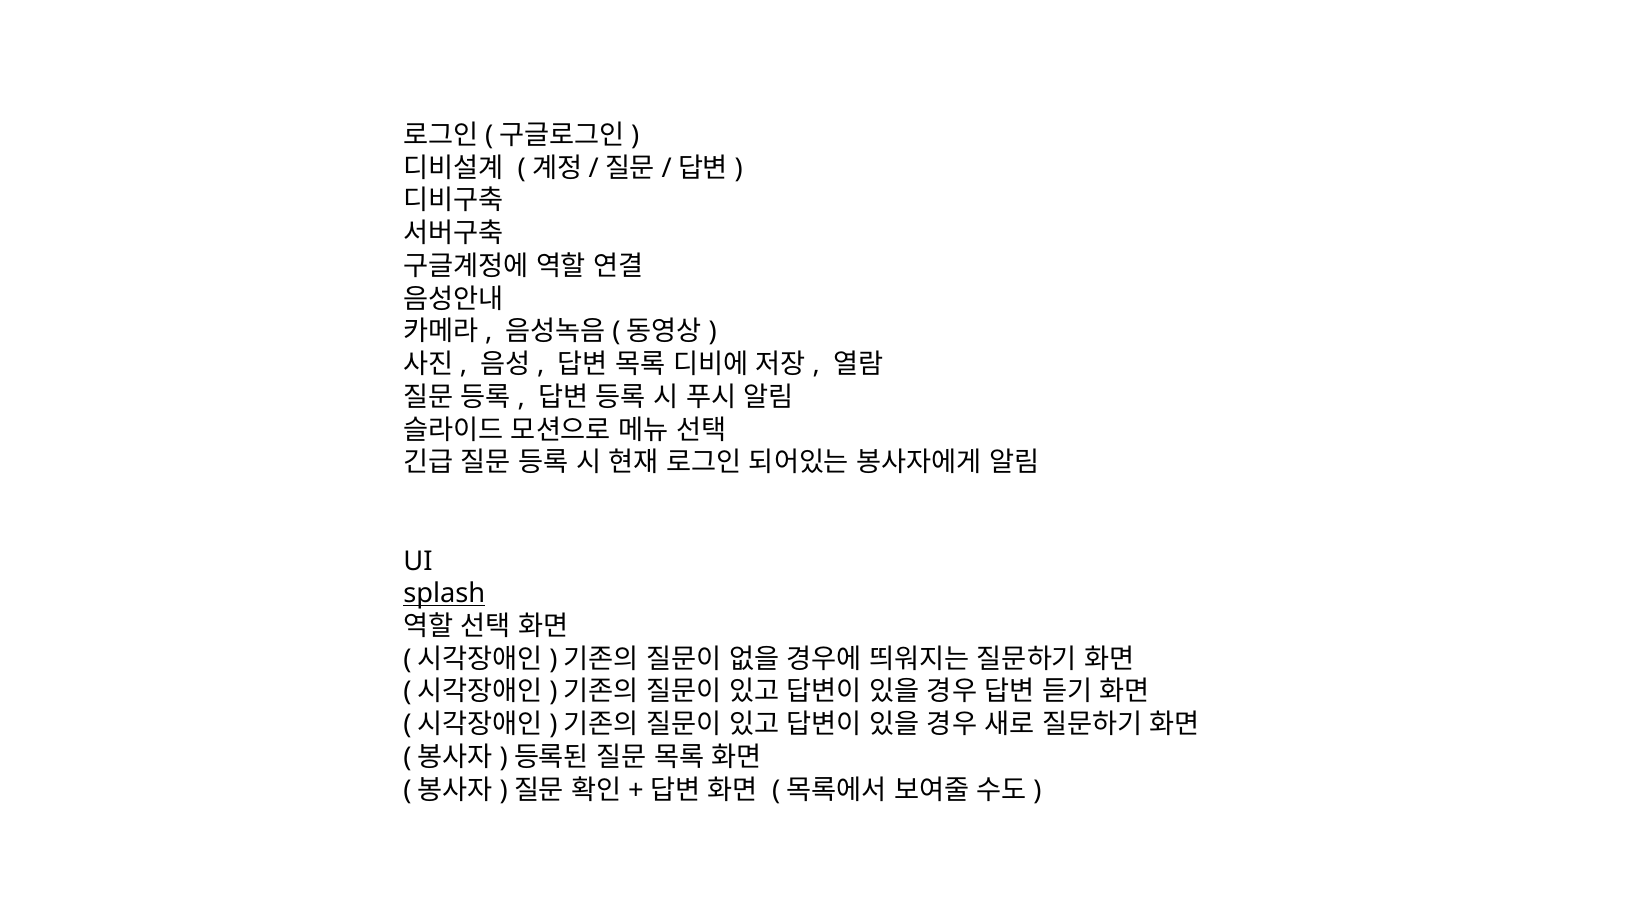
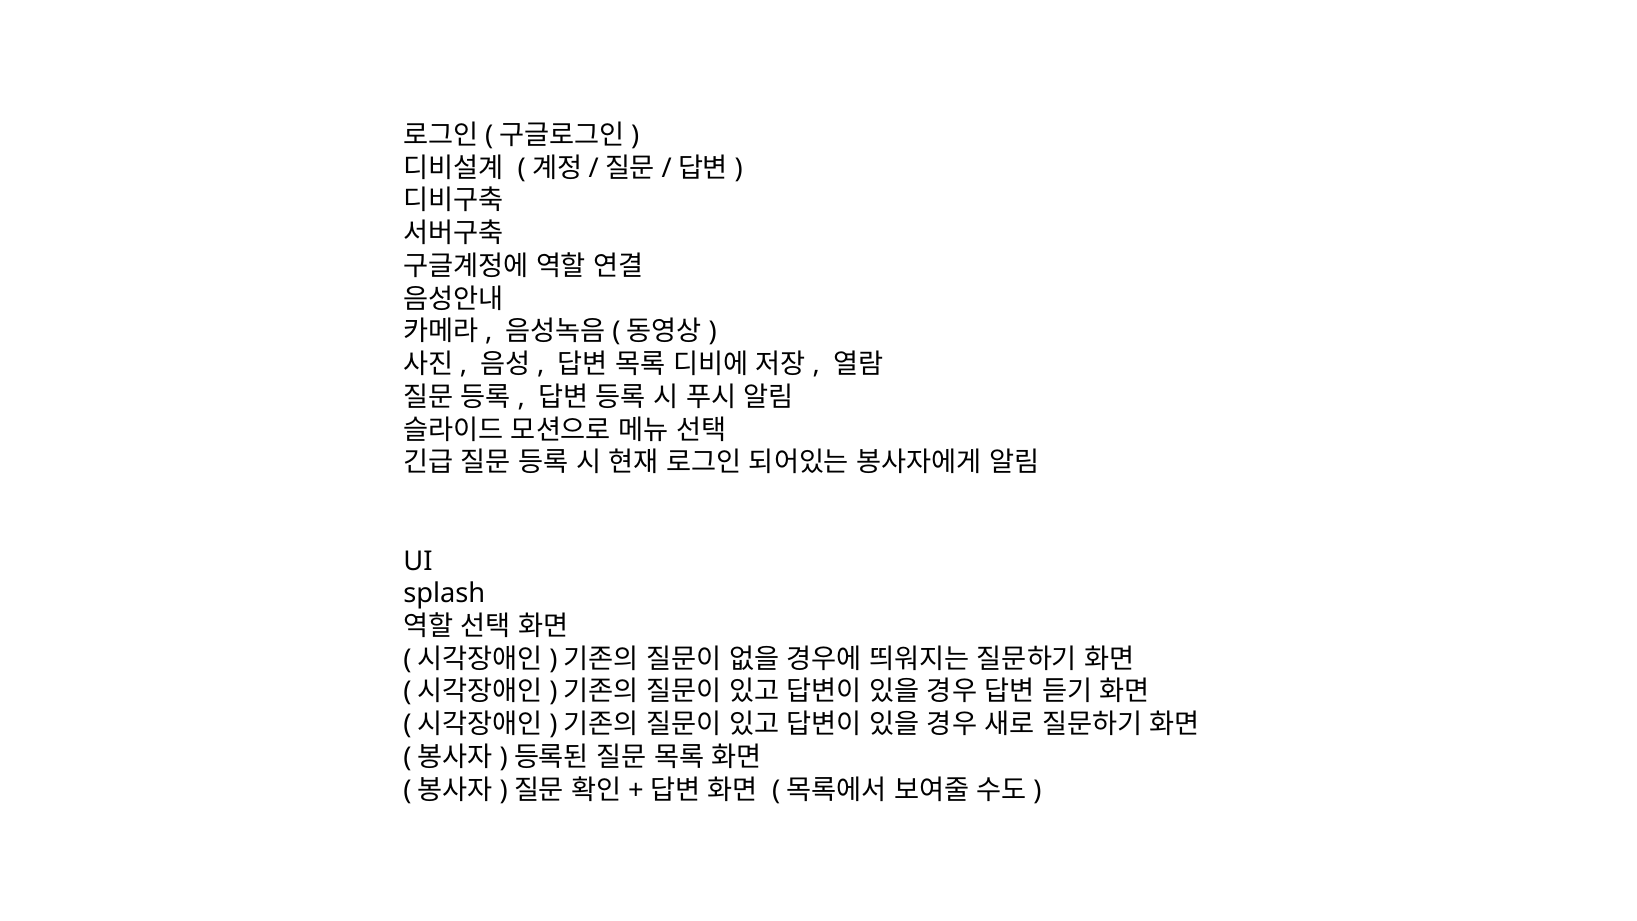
splash underline: present -> none
